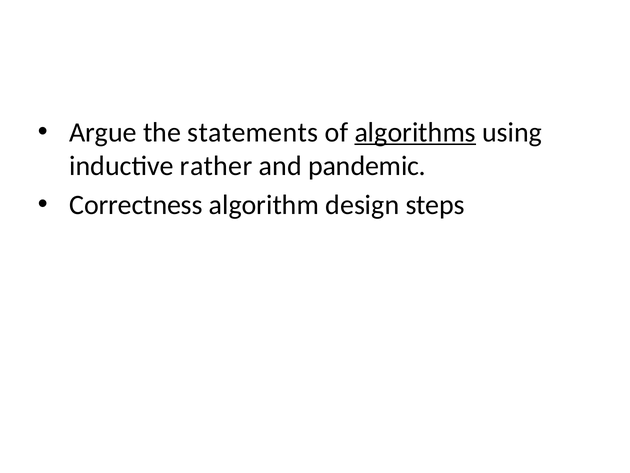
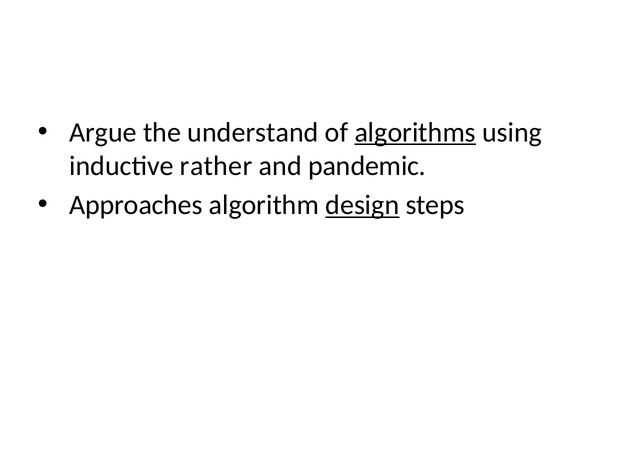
statements: statements -> understand
Correctness: Correctness -> Approaches
design underline: none -> present
